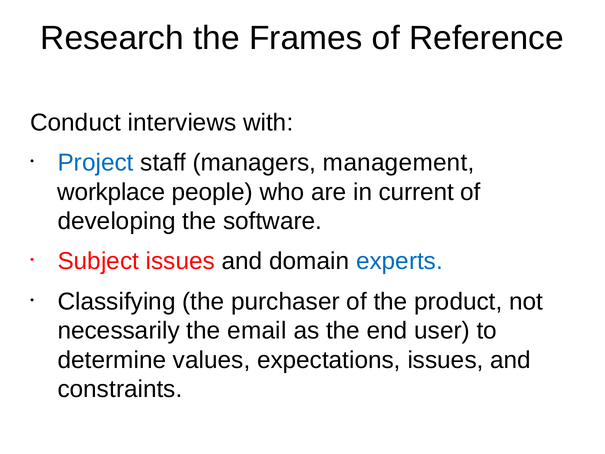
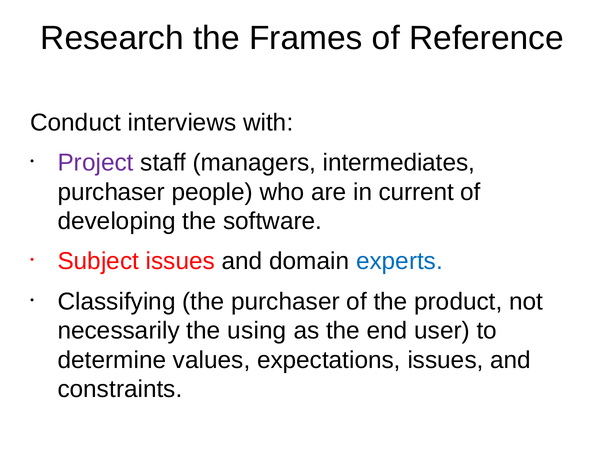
Project colour: blue -> purple
management: management -> intermediates
workplace at (111, 192): workplace -> purchaser
email: email -> using
